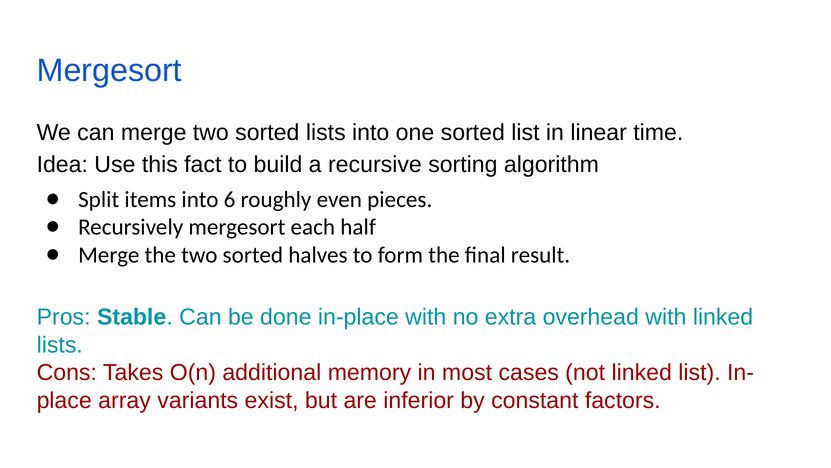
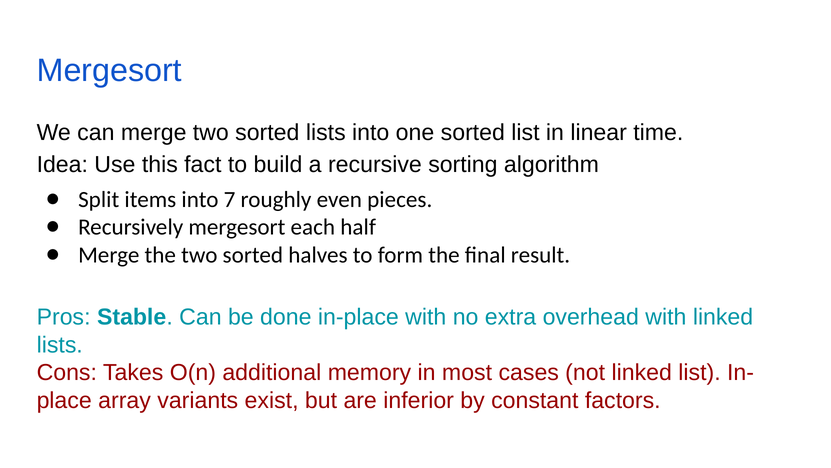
6: 6 -> 7
